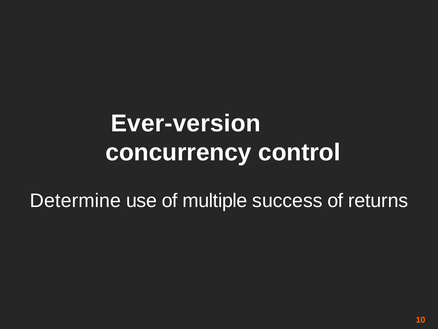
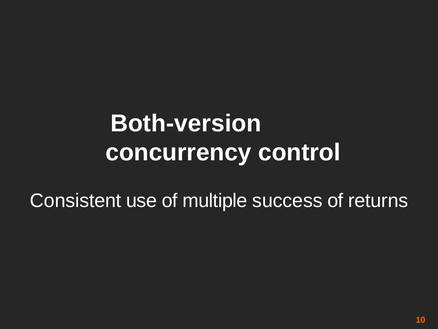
Ever-version: Ever-version -> Both-version
Determine: Determine -> Consistent
